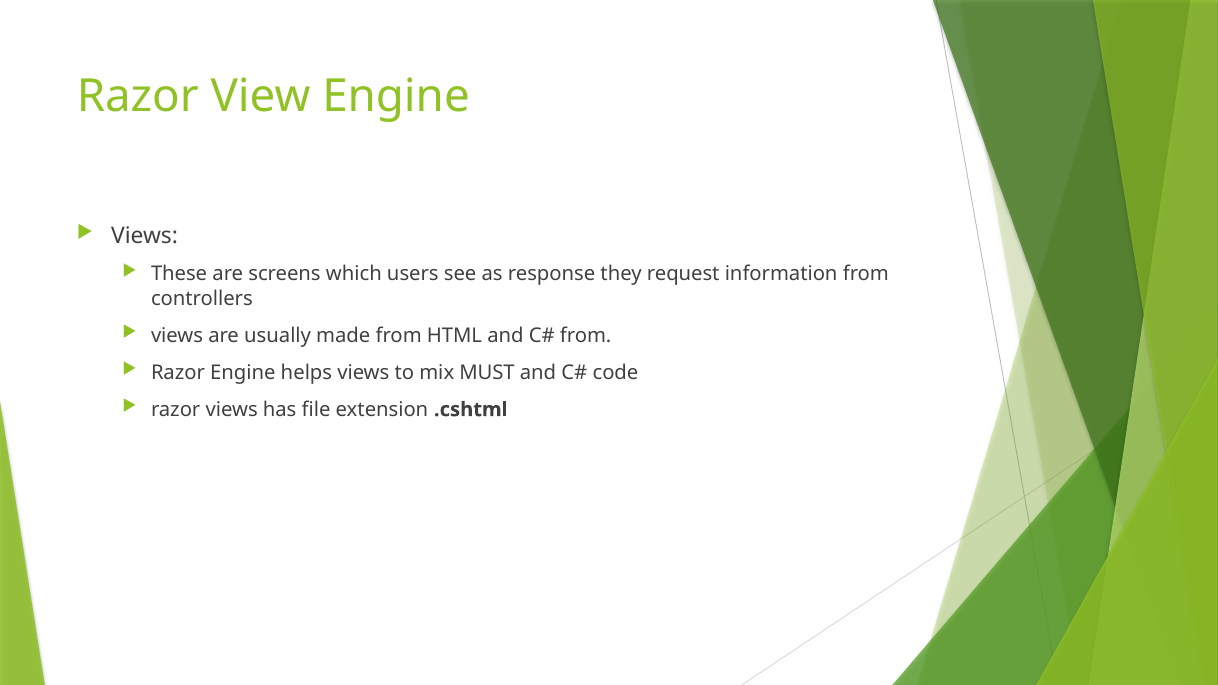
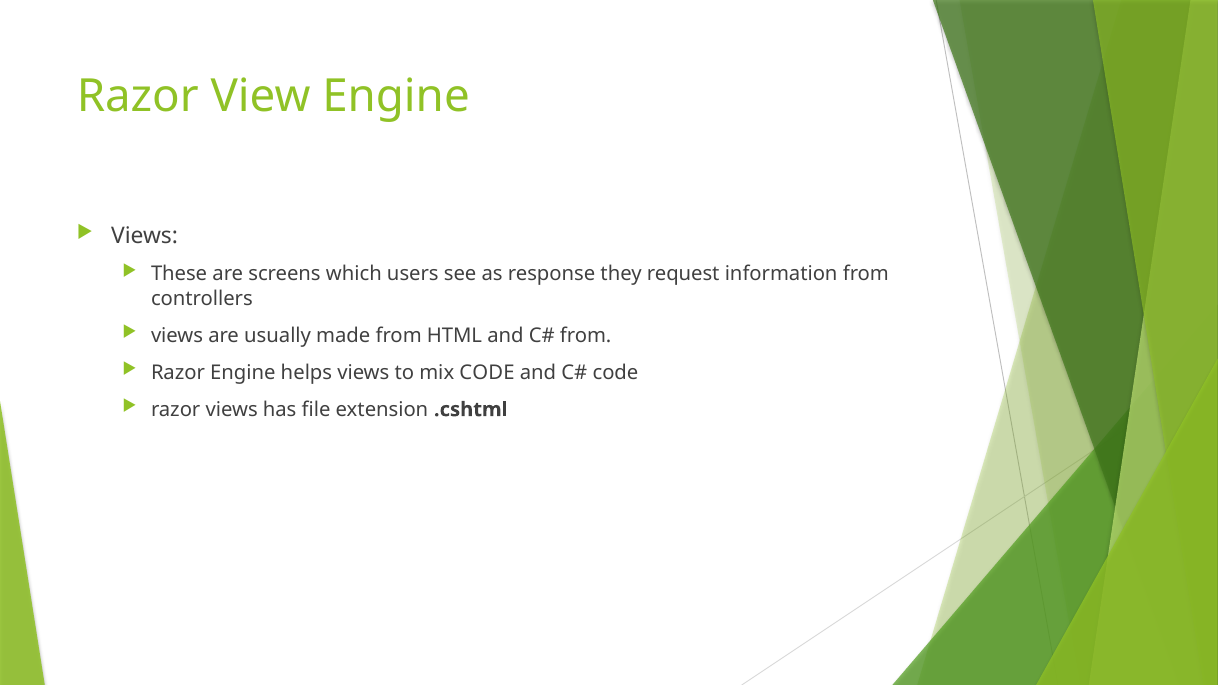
mix MUST: MUST -> CODE
